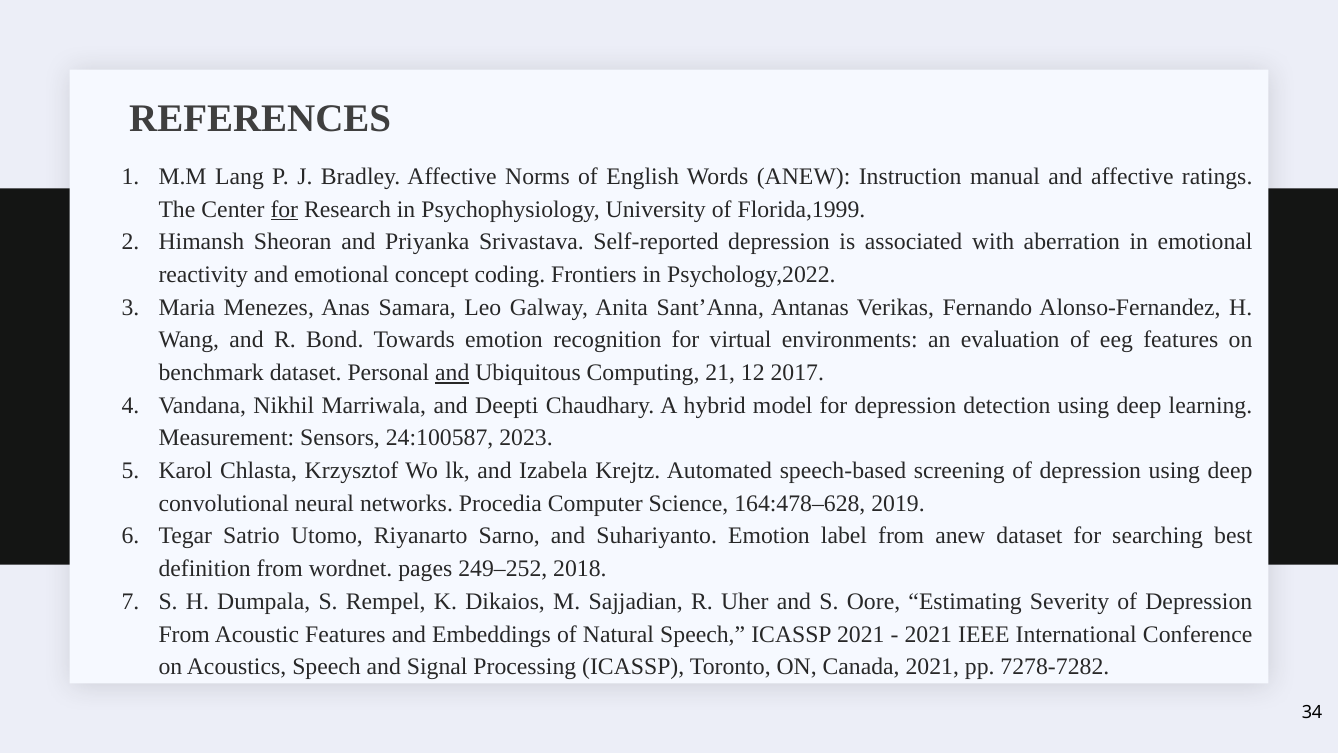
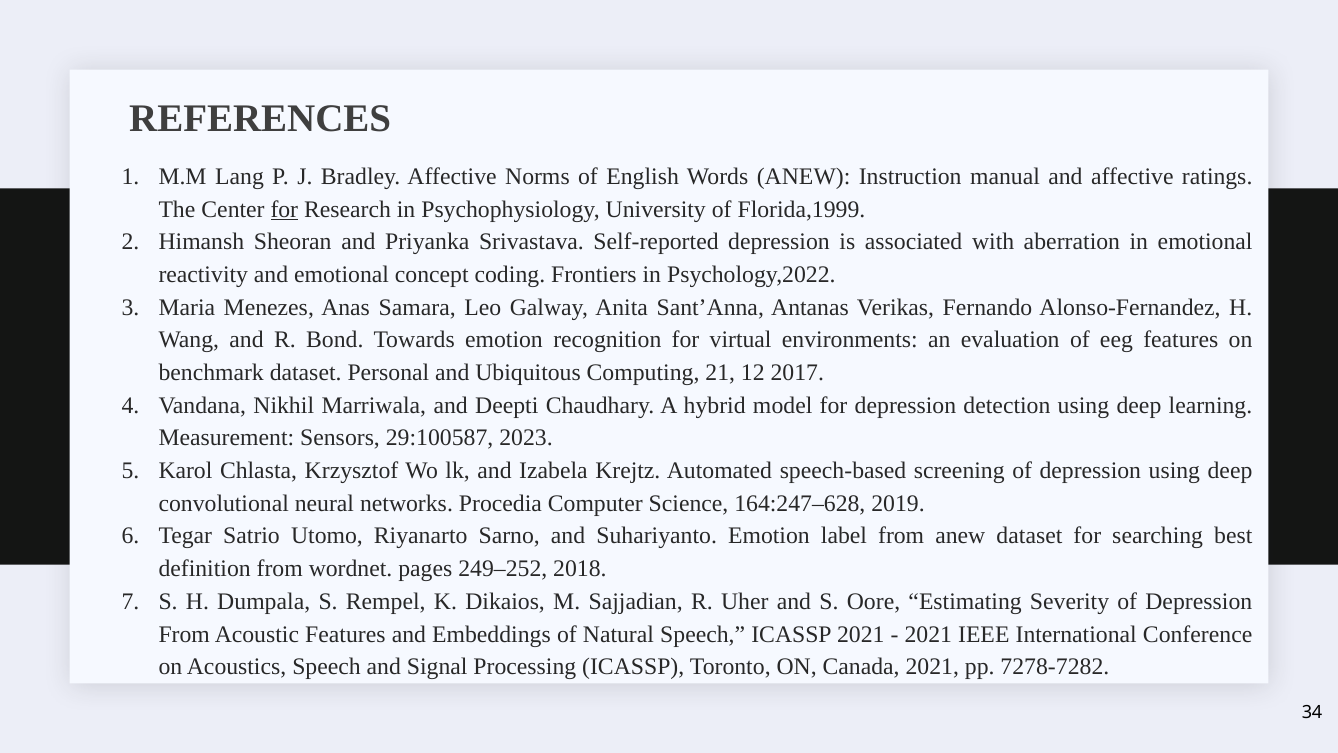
and at (452, 372) underline: present -> none
24:100587: 24:100587 -> 29:100587
164:478–628: 164:478–628 -> 164:247–628
